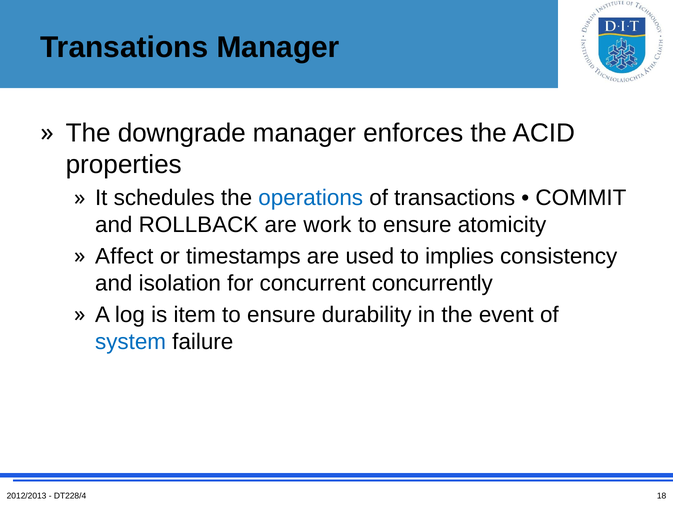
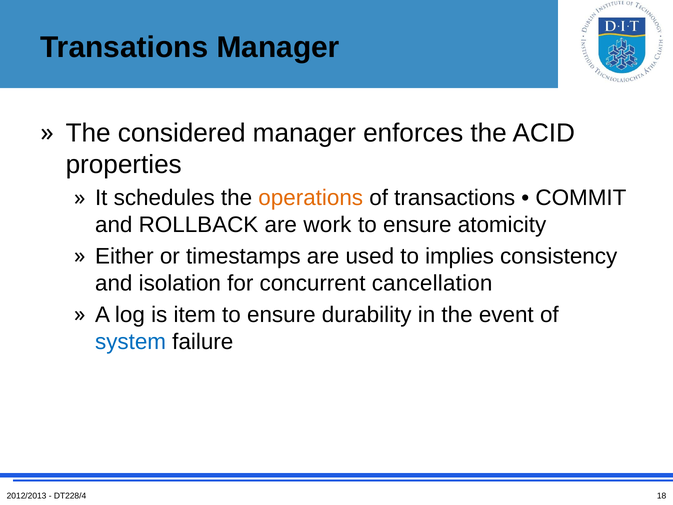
downgrade: downgrade -> considered
operations colour: blue -> orange
Affect: Affect -> Either
concurrently: concurrently -> cancellation
